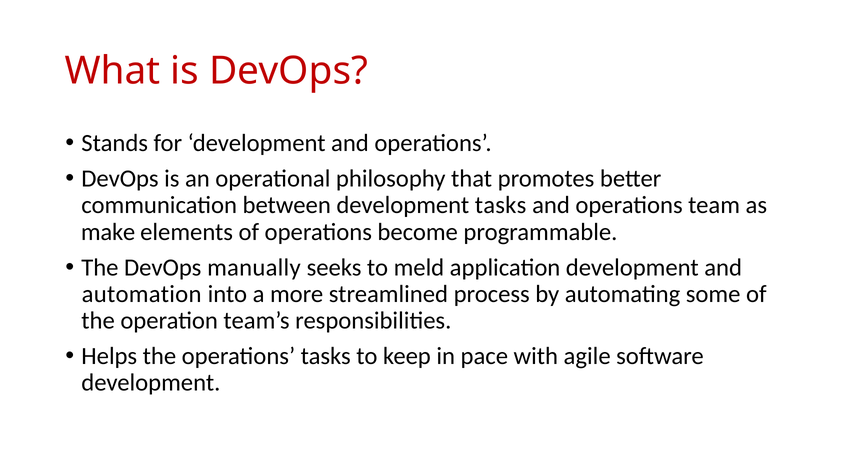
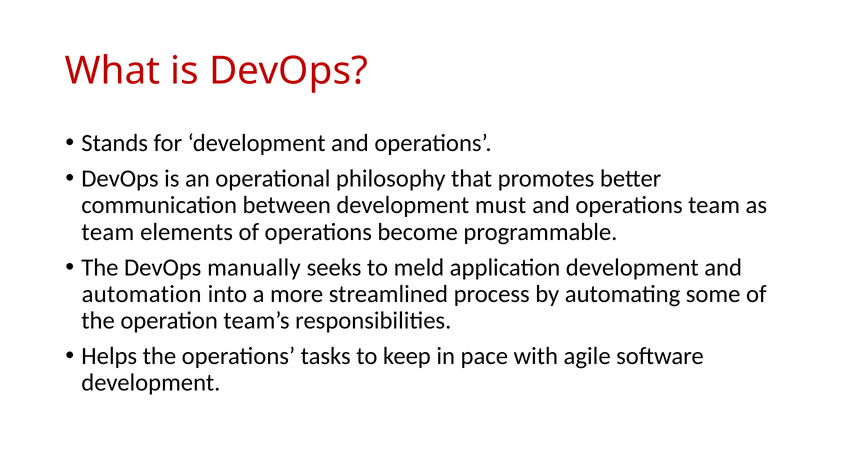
development tasks: tasks -> must
make at (108, 232): make -> team
